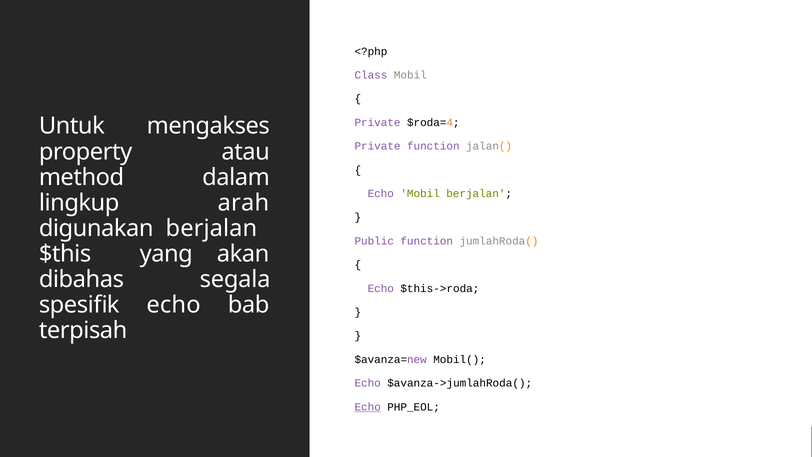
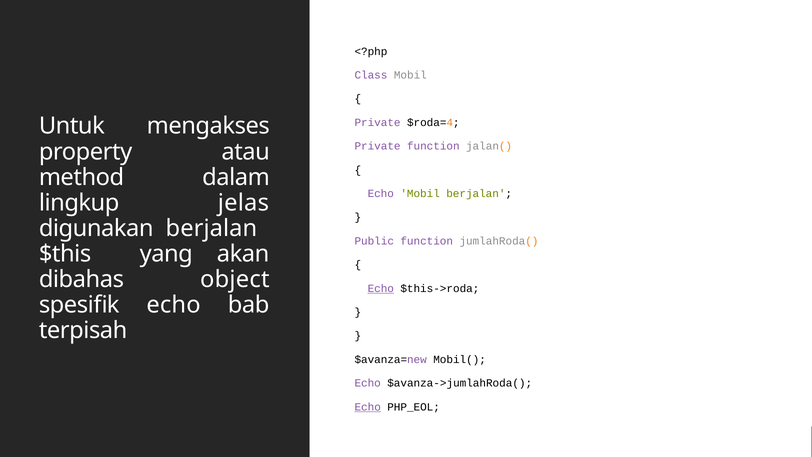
arah: arah -> jelas
segala: segala -> object
Echo at (381, 288) underline: none -> present
